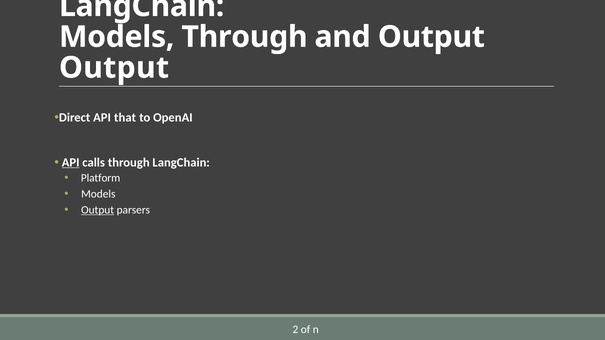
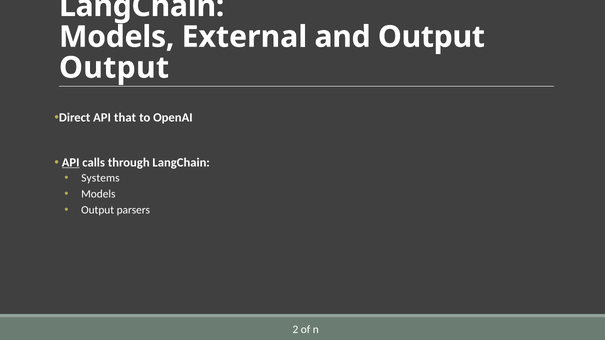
Models Through: Through -> External
Platform: Platform -> Systems
Output at (98, 210) underline: present -> none
